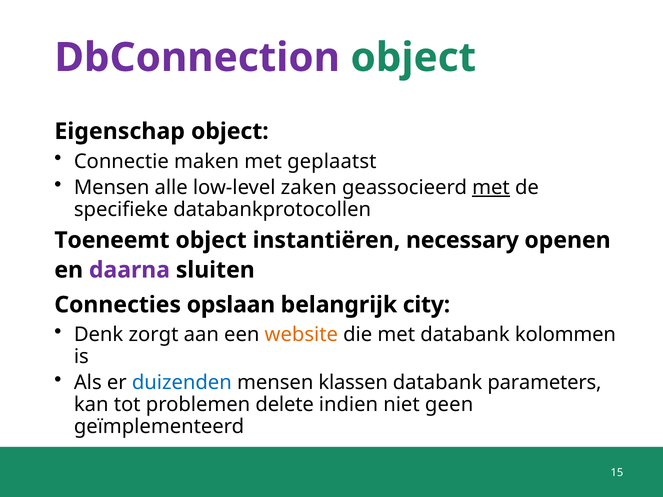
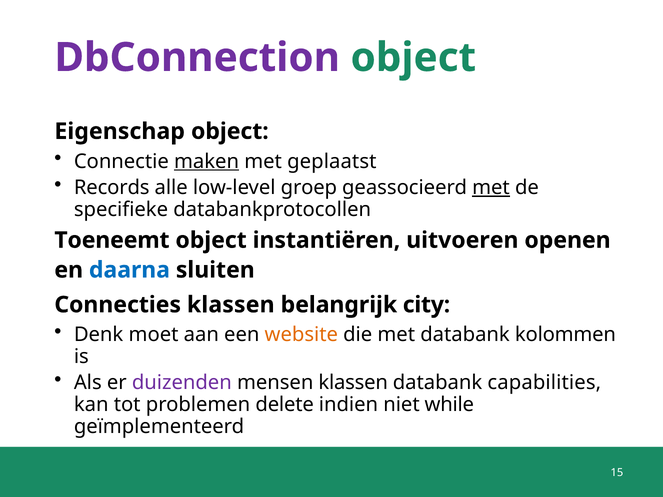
maken underline: none -> present
Mensen at (112, 188): Mensen -> Records
zaken: zaken -> groep
necessary: necessary -> uitvoeren
daarna colour: purple -> blue
Connecties opslaan: opslaan -> klassen
zorgt: zorgt -> moet
duizenden colour: blue -> purple
parameters: parameters -> capabilities
geen: geen -> while
